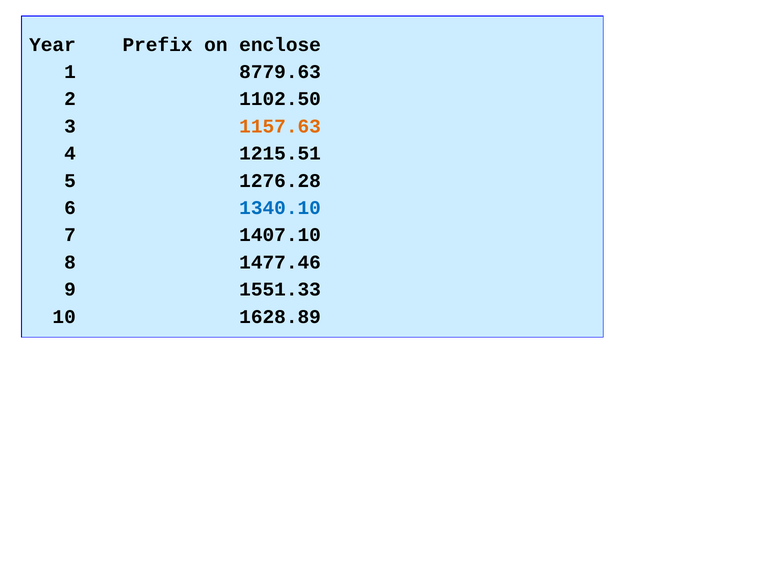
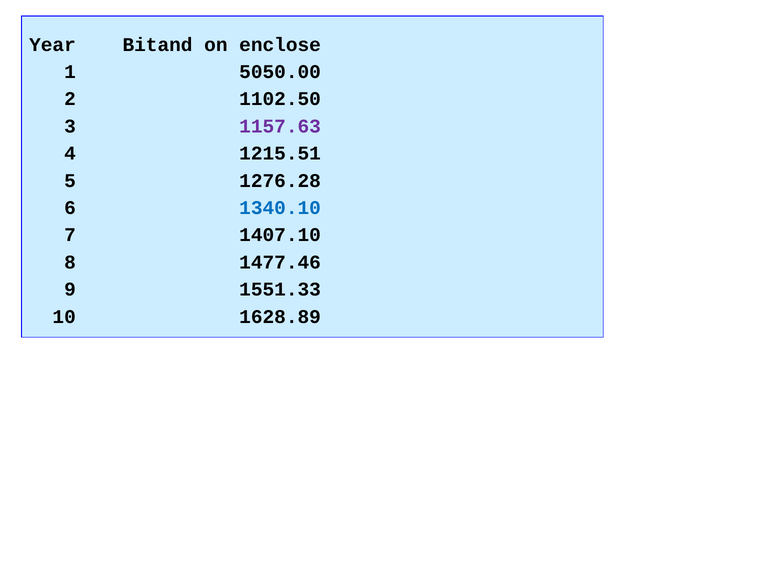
Prefix: Prefix -> Bitand
8779.63: 8779.63 -> 5050.00
1157.63 colour: orange -> purple
